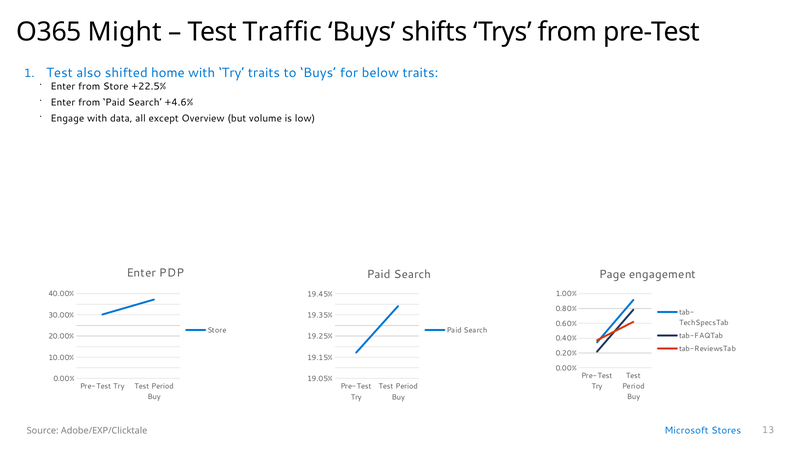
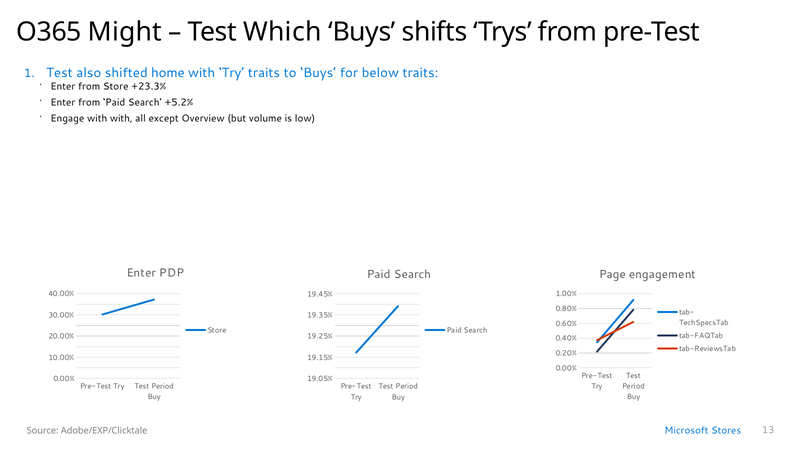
Traffic: Traffic -> Which
+22.5%: +22.5% -> +23.3%
+4.6%: +4.6% -> +5.2%
with data: data -> with
